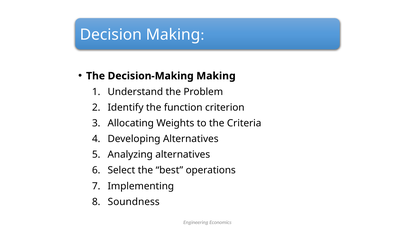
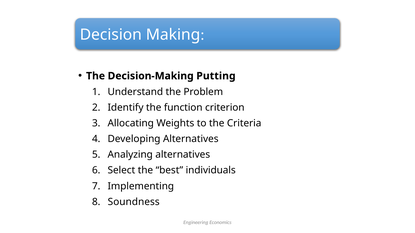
Decision-Making Making: Making -> Putting
operations: operations -> individuals
